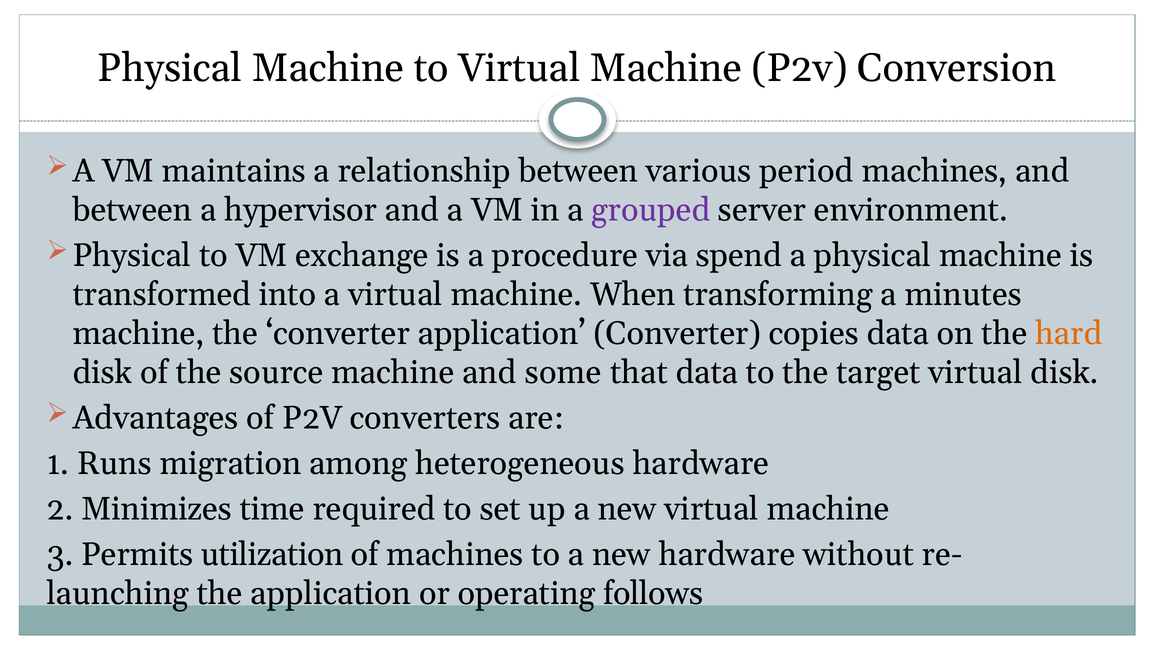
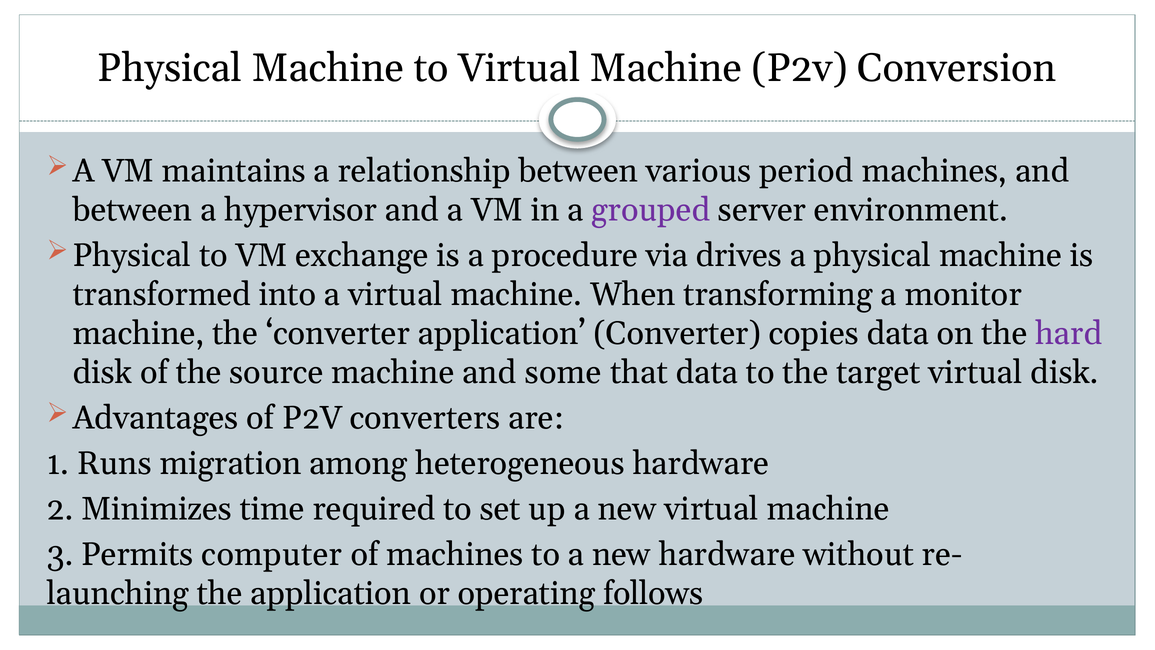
spend: spend -> drives
minutes: minutes -> monitor
hard colour: orange -> purple
utilization: utilization -> computer
